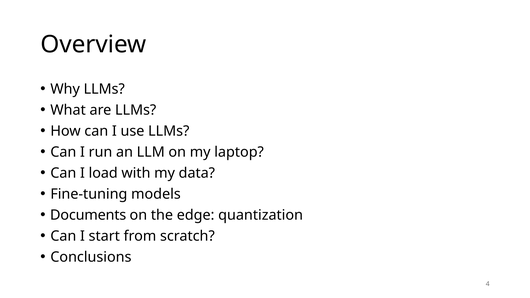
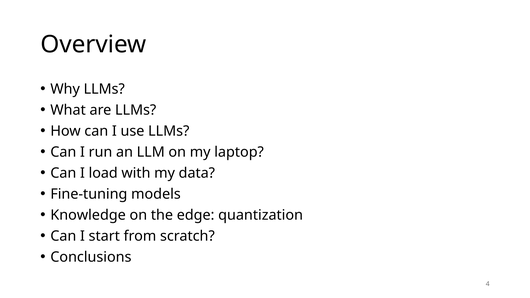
Documents: Documents -> Knowledge
